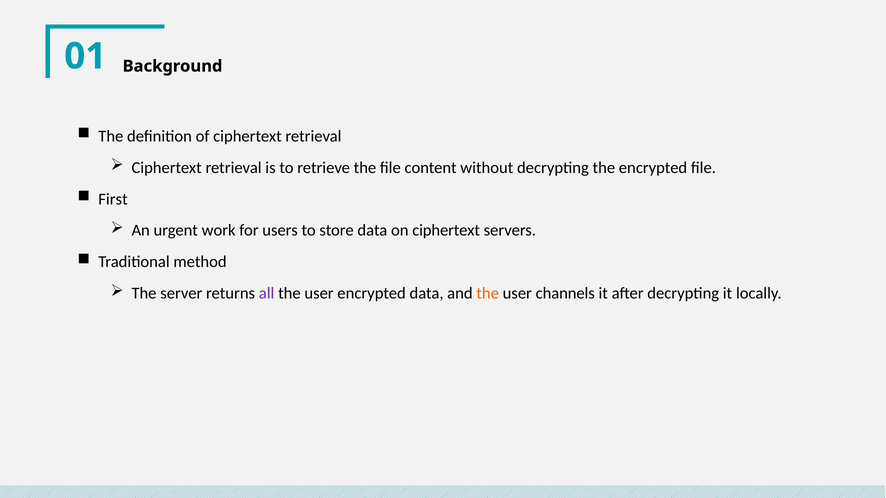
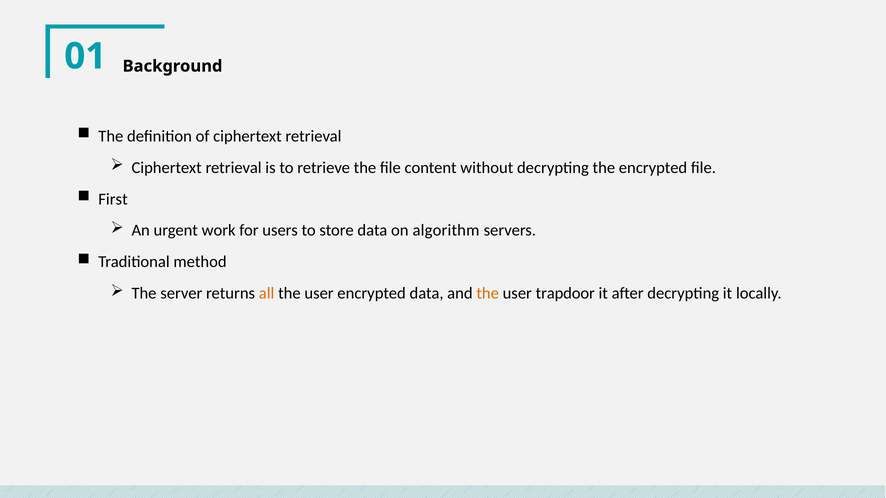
on ciphertext: ciphertext -> algorithm
all colour: purple -> orange
channels: channels -> trapdoor
